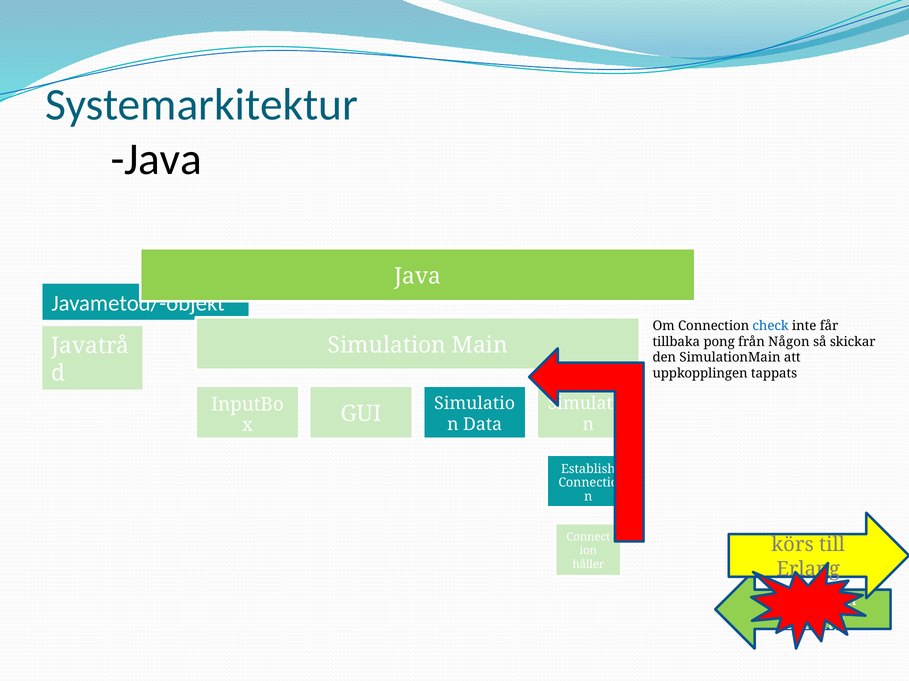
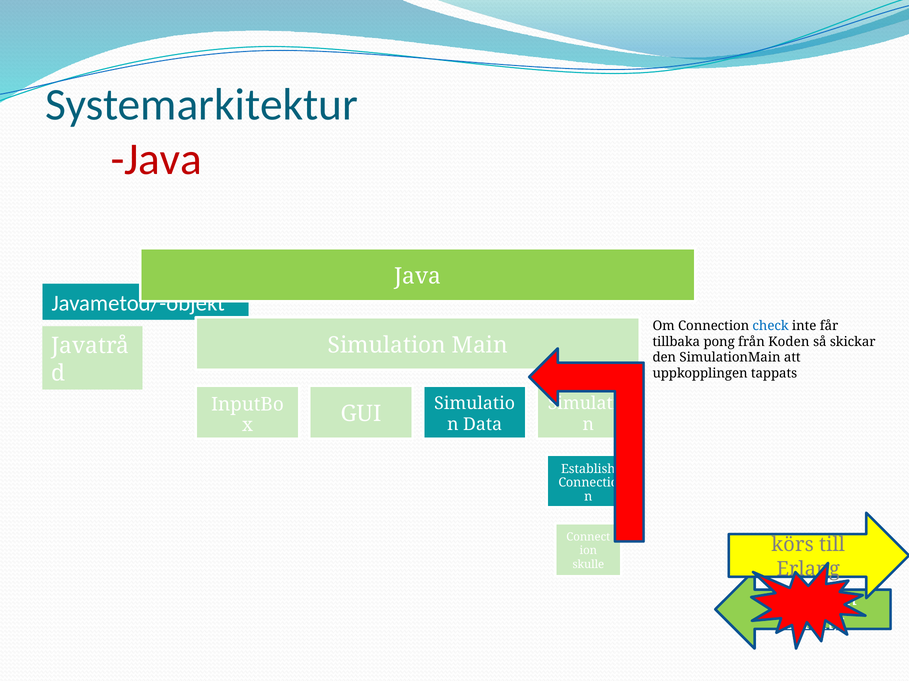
Java at (156, 160) colour: black -> red
Någon: Någon -> Koden
håller: håller -> skulle
